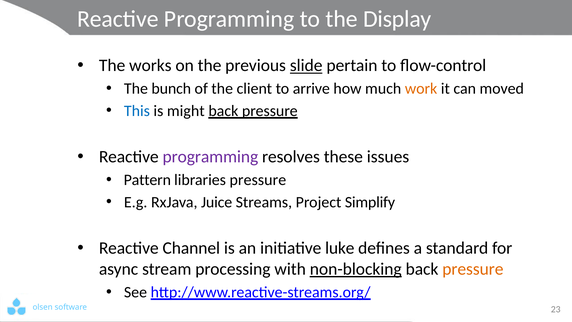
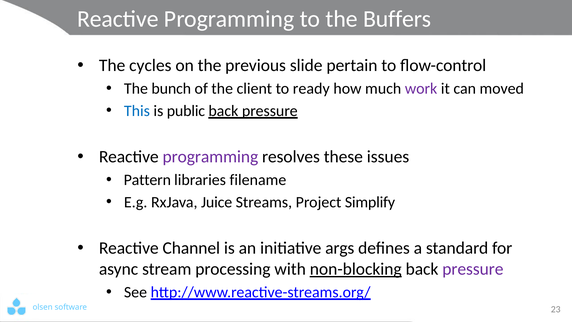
Display: Display -> Buffers
works: works -> cycles
slide underline: present -> none
arrive: arrive -> ready
work colour: orange -> purple
might: might -> public
libraries pressure: pressure -> filename
luke: luke -> args
pressure at (473, 269) colour: orange -> purple
